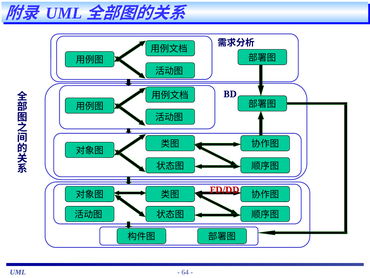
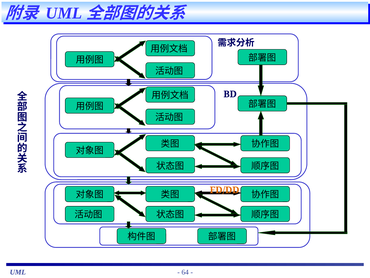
FD/DD colour: red -> orange
